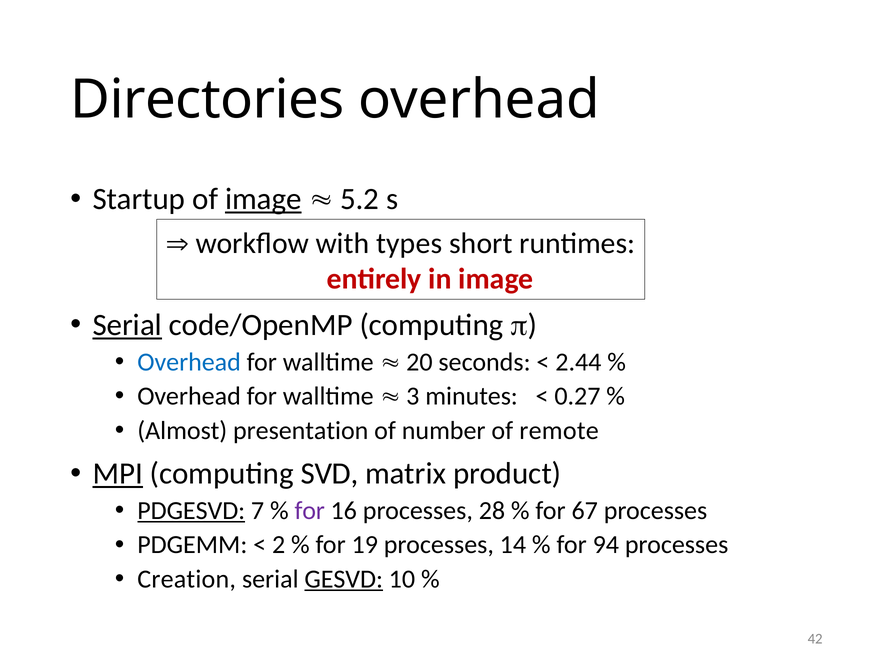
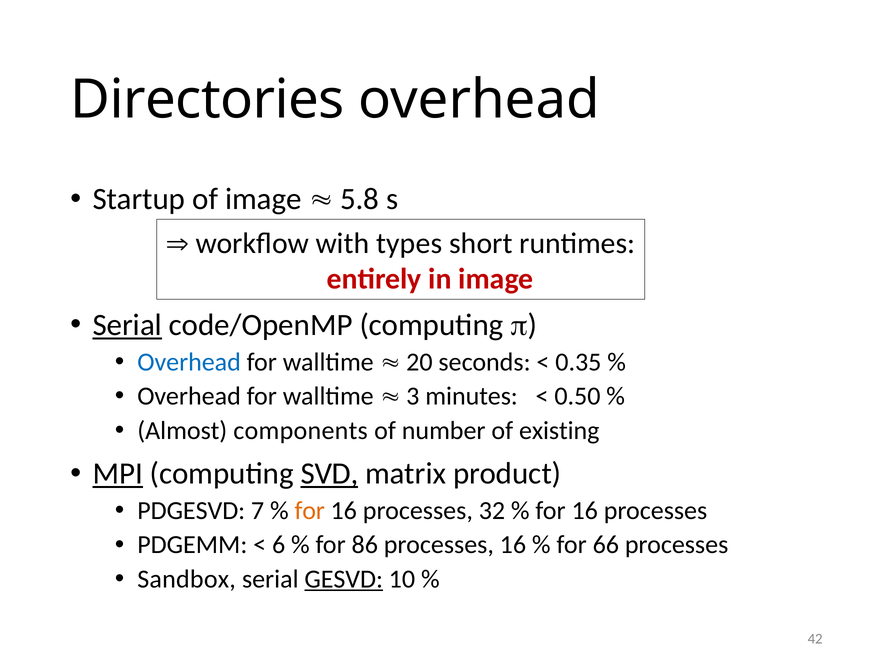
image at (263, 199) underline: present -> none
5.2: 5.2 -> 5.8
2.44: 2.44 -> 0.35
0.27: 0.27 -> 0.50
presentation: presentation -> components
remote: remote -> existing
SVD underline: none -> present
PDGESVD underline: present -> none
for at (310, 511) colour: purple -> orange
28: 28 -> 32
67 at (585, 511): 67 -> 16
2: 2 -> 6
19: 19 -> 86
processes 14: 14 -> 16
94: 94 -> 66
Creation: Creation -> Sandbox
